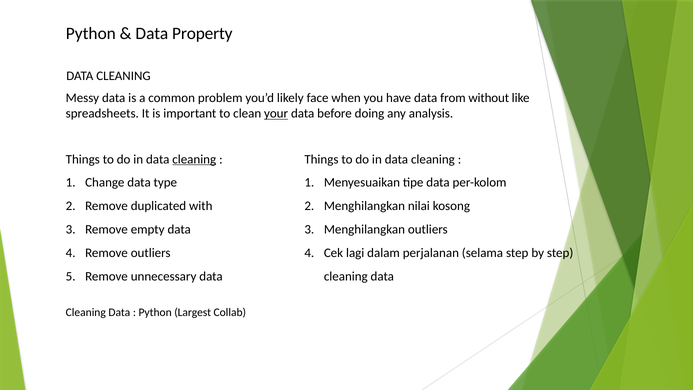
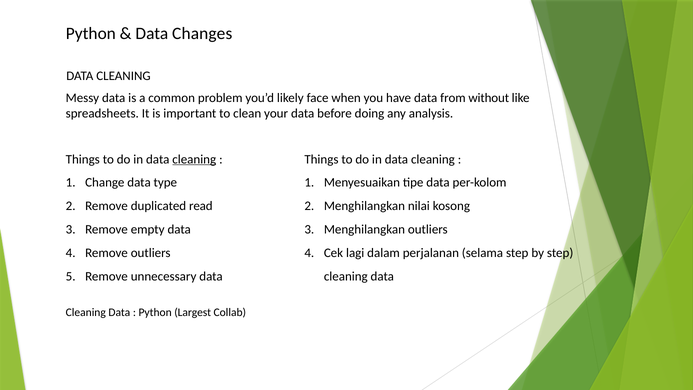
Property: Property -> Changes
your underline: present -> none
with: with -> read
